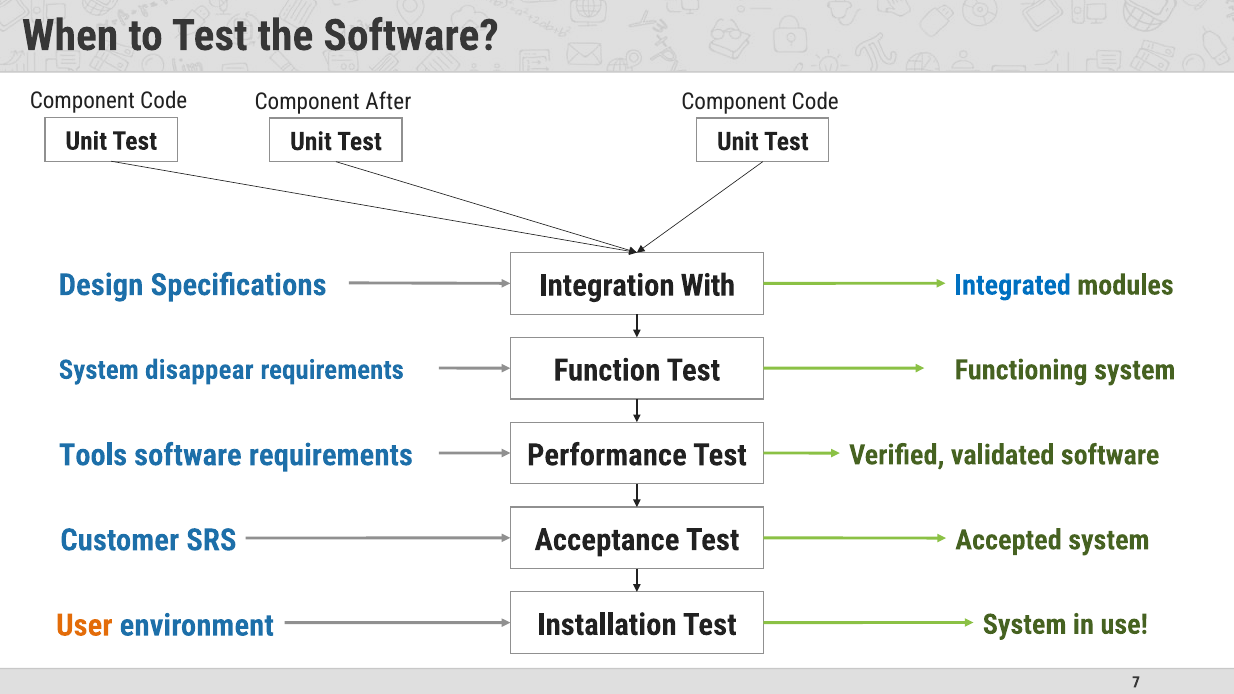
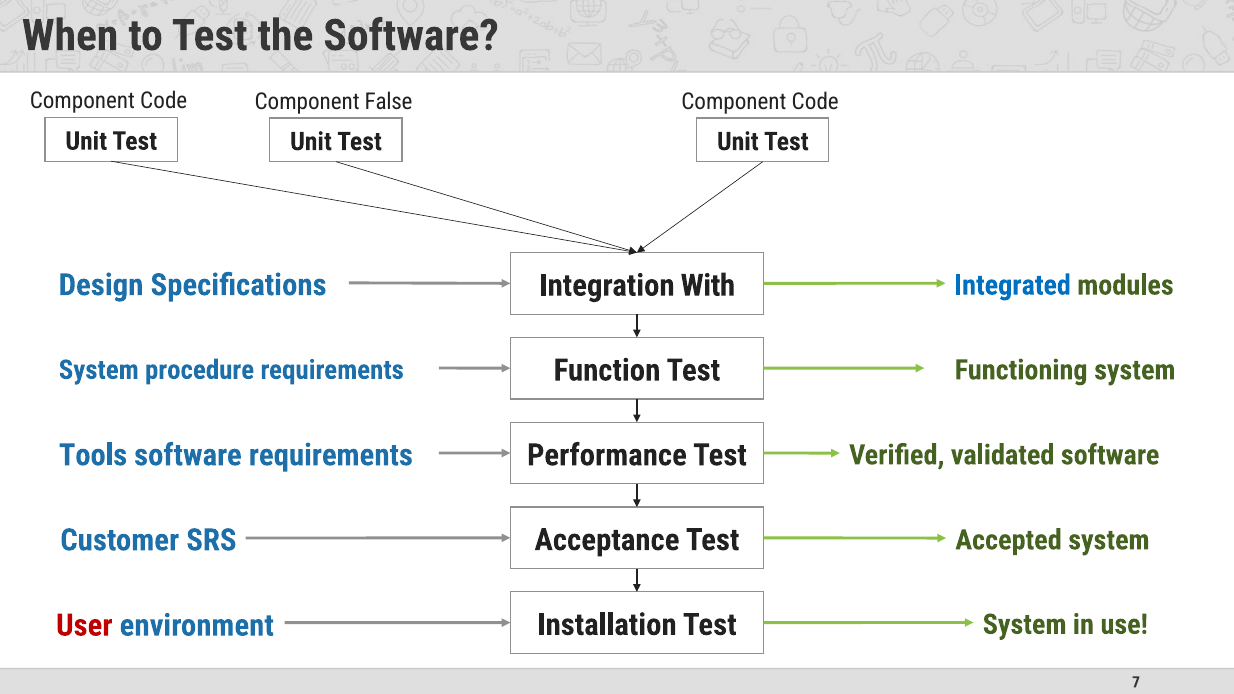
After: After -> False
disappear: disappear -> procedure
User colour: orange -> red
